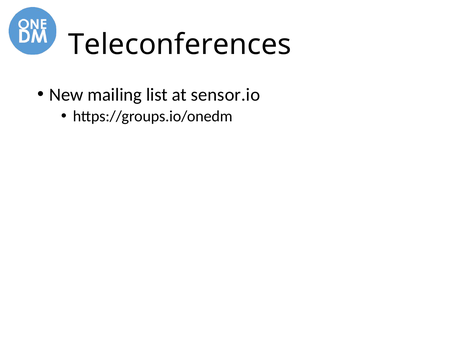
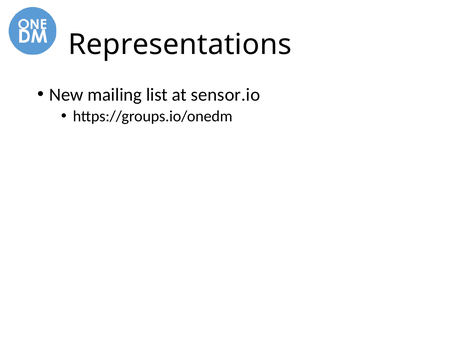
Teleconferences: Teleconferences -> Representations
